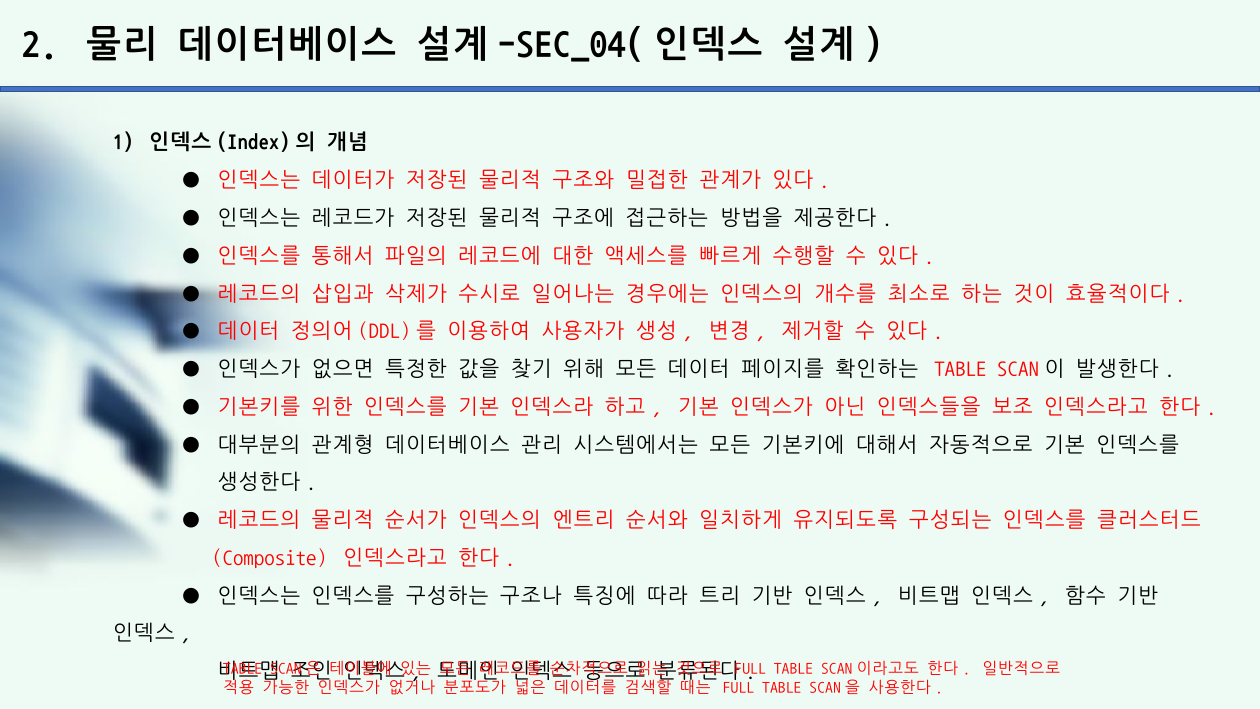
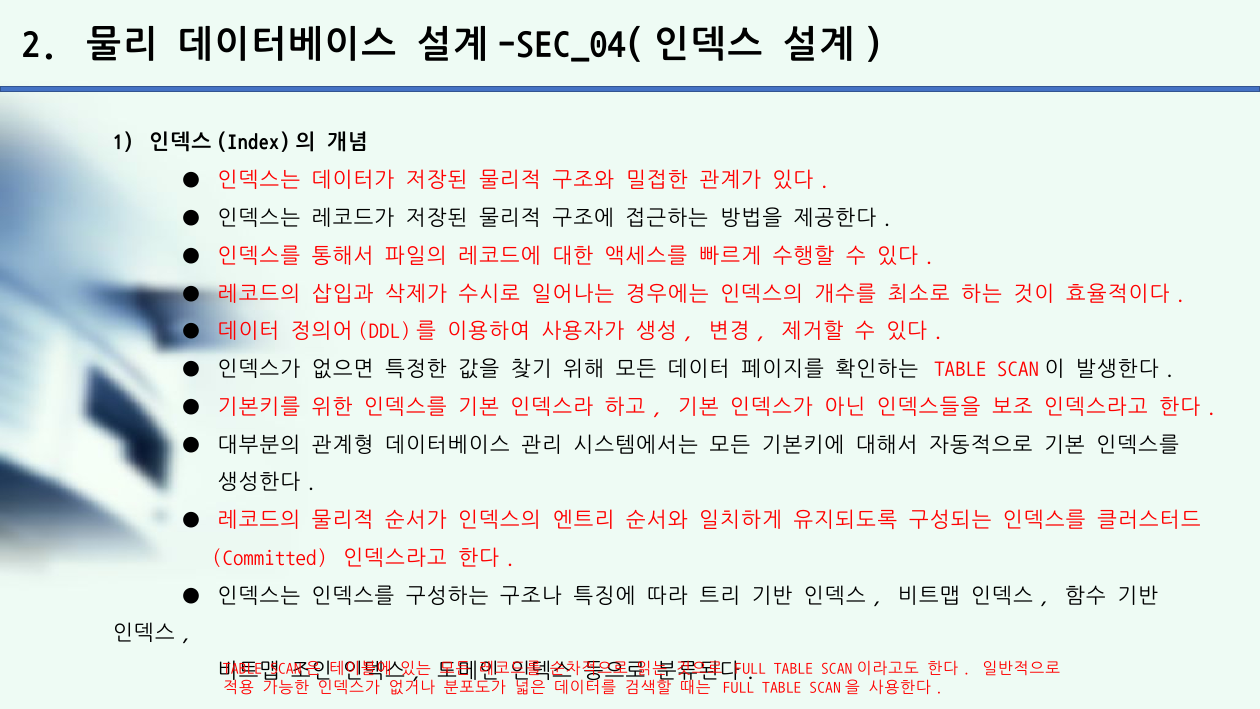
Composite: Composite -> Committed
